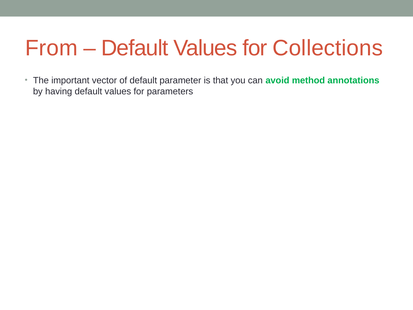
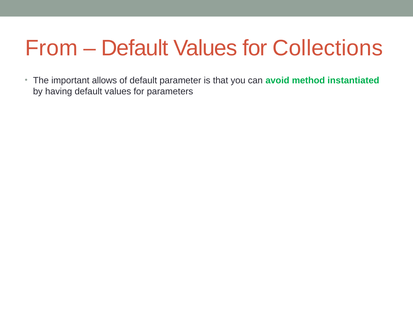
vector: vector -> allows
annotations: annotations -> instantiated
